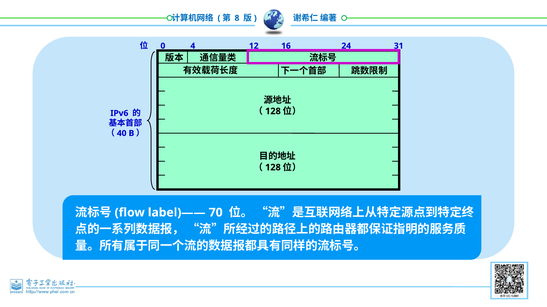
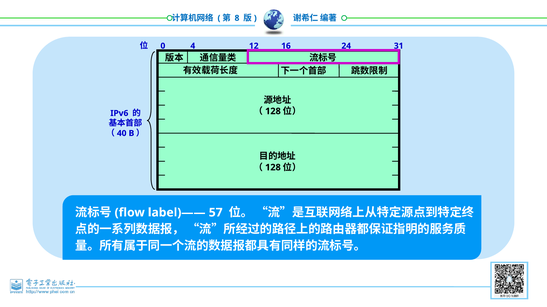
70: 70 -> 57
